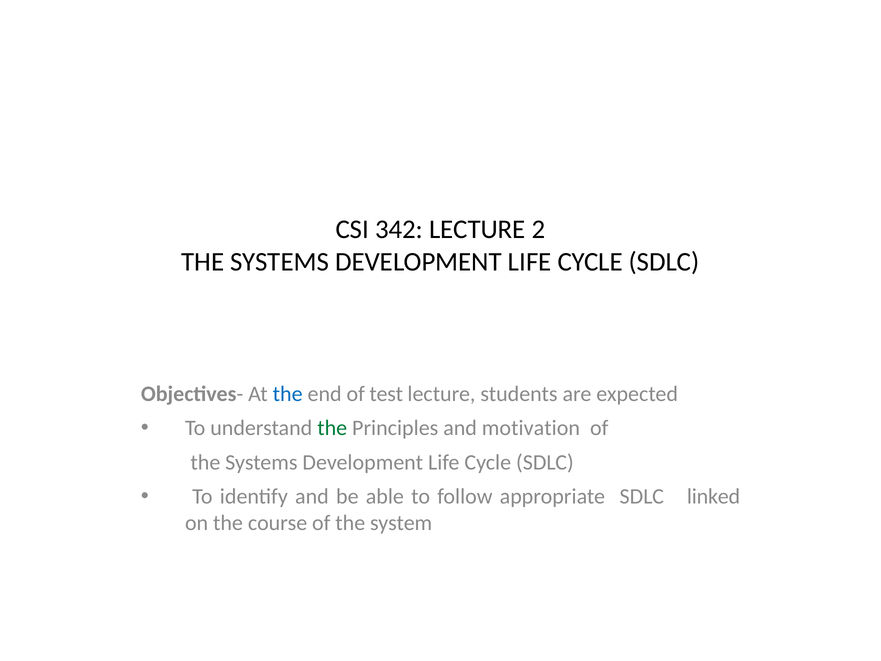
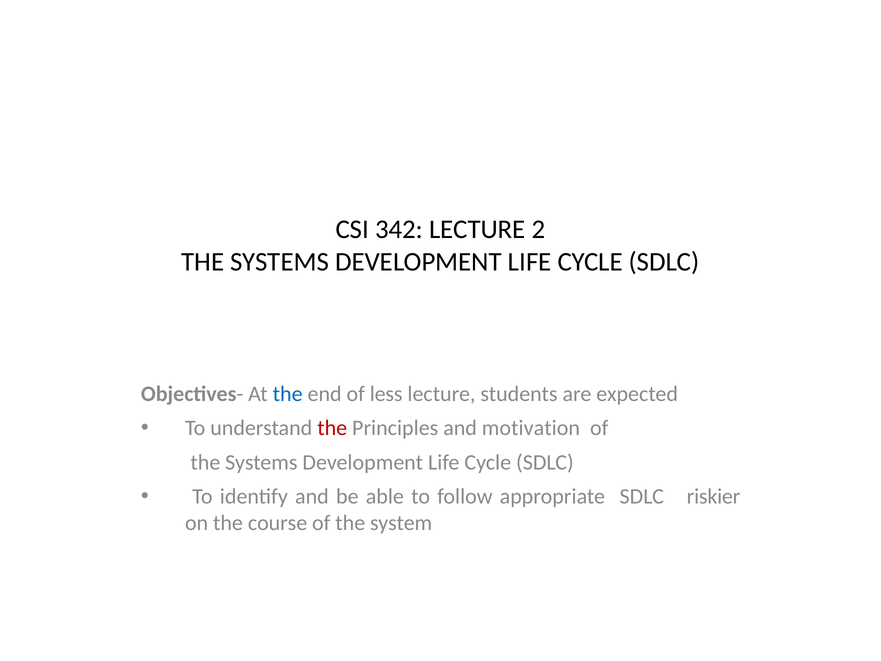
test: test -> less
the at (332, 428) colour: green -> red
linked: linked -> riskier
